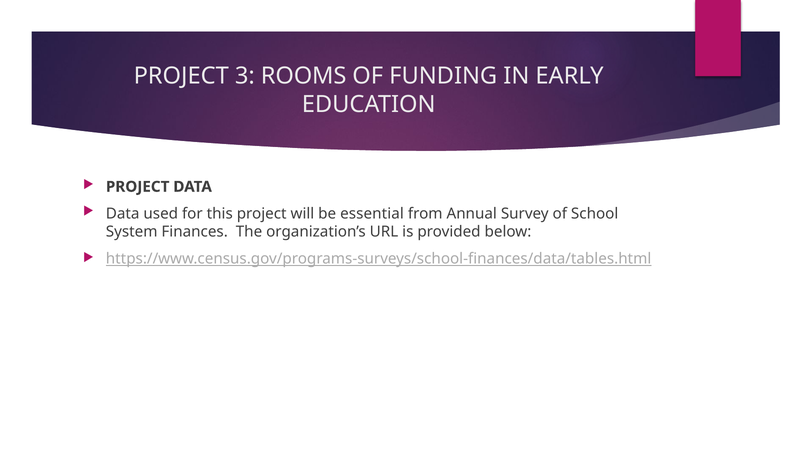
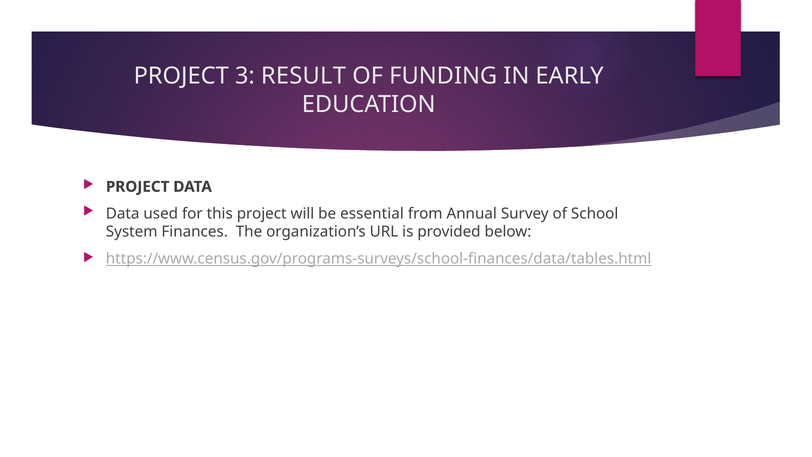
ROOMS: ROOMS -> RESULT
